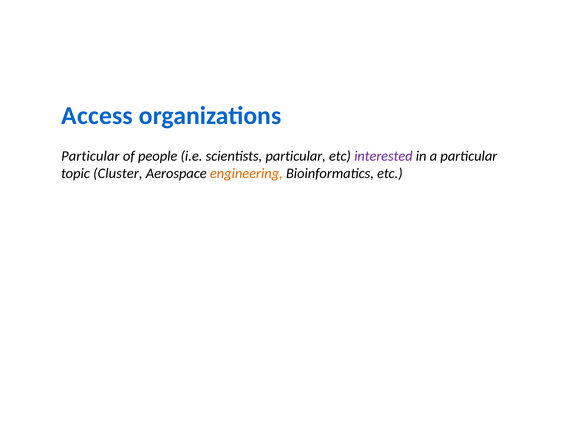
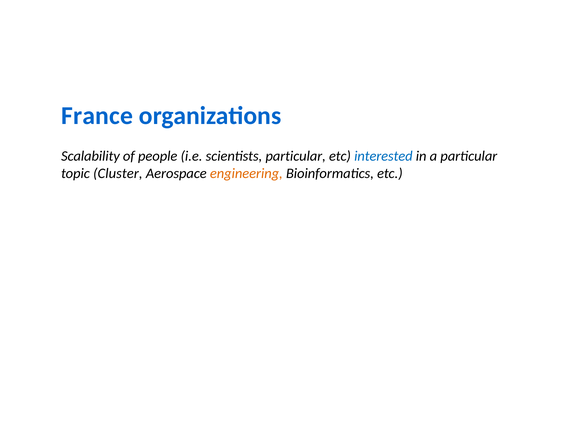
Access: Access -> France
Particular at (90, 156): Particular -> Scalability
interested colour: purple -> blue
